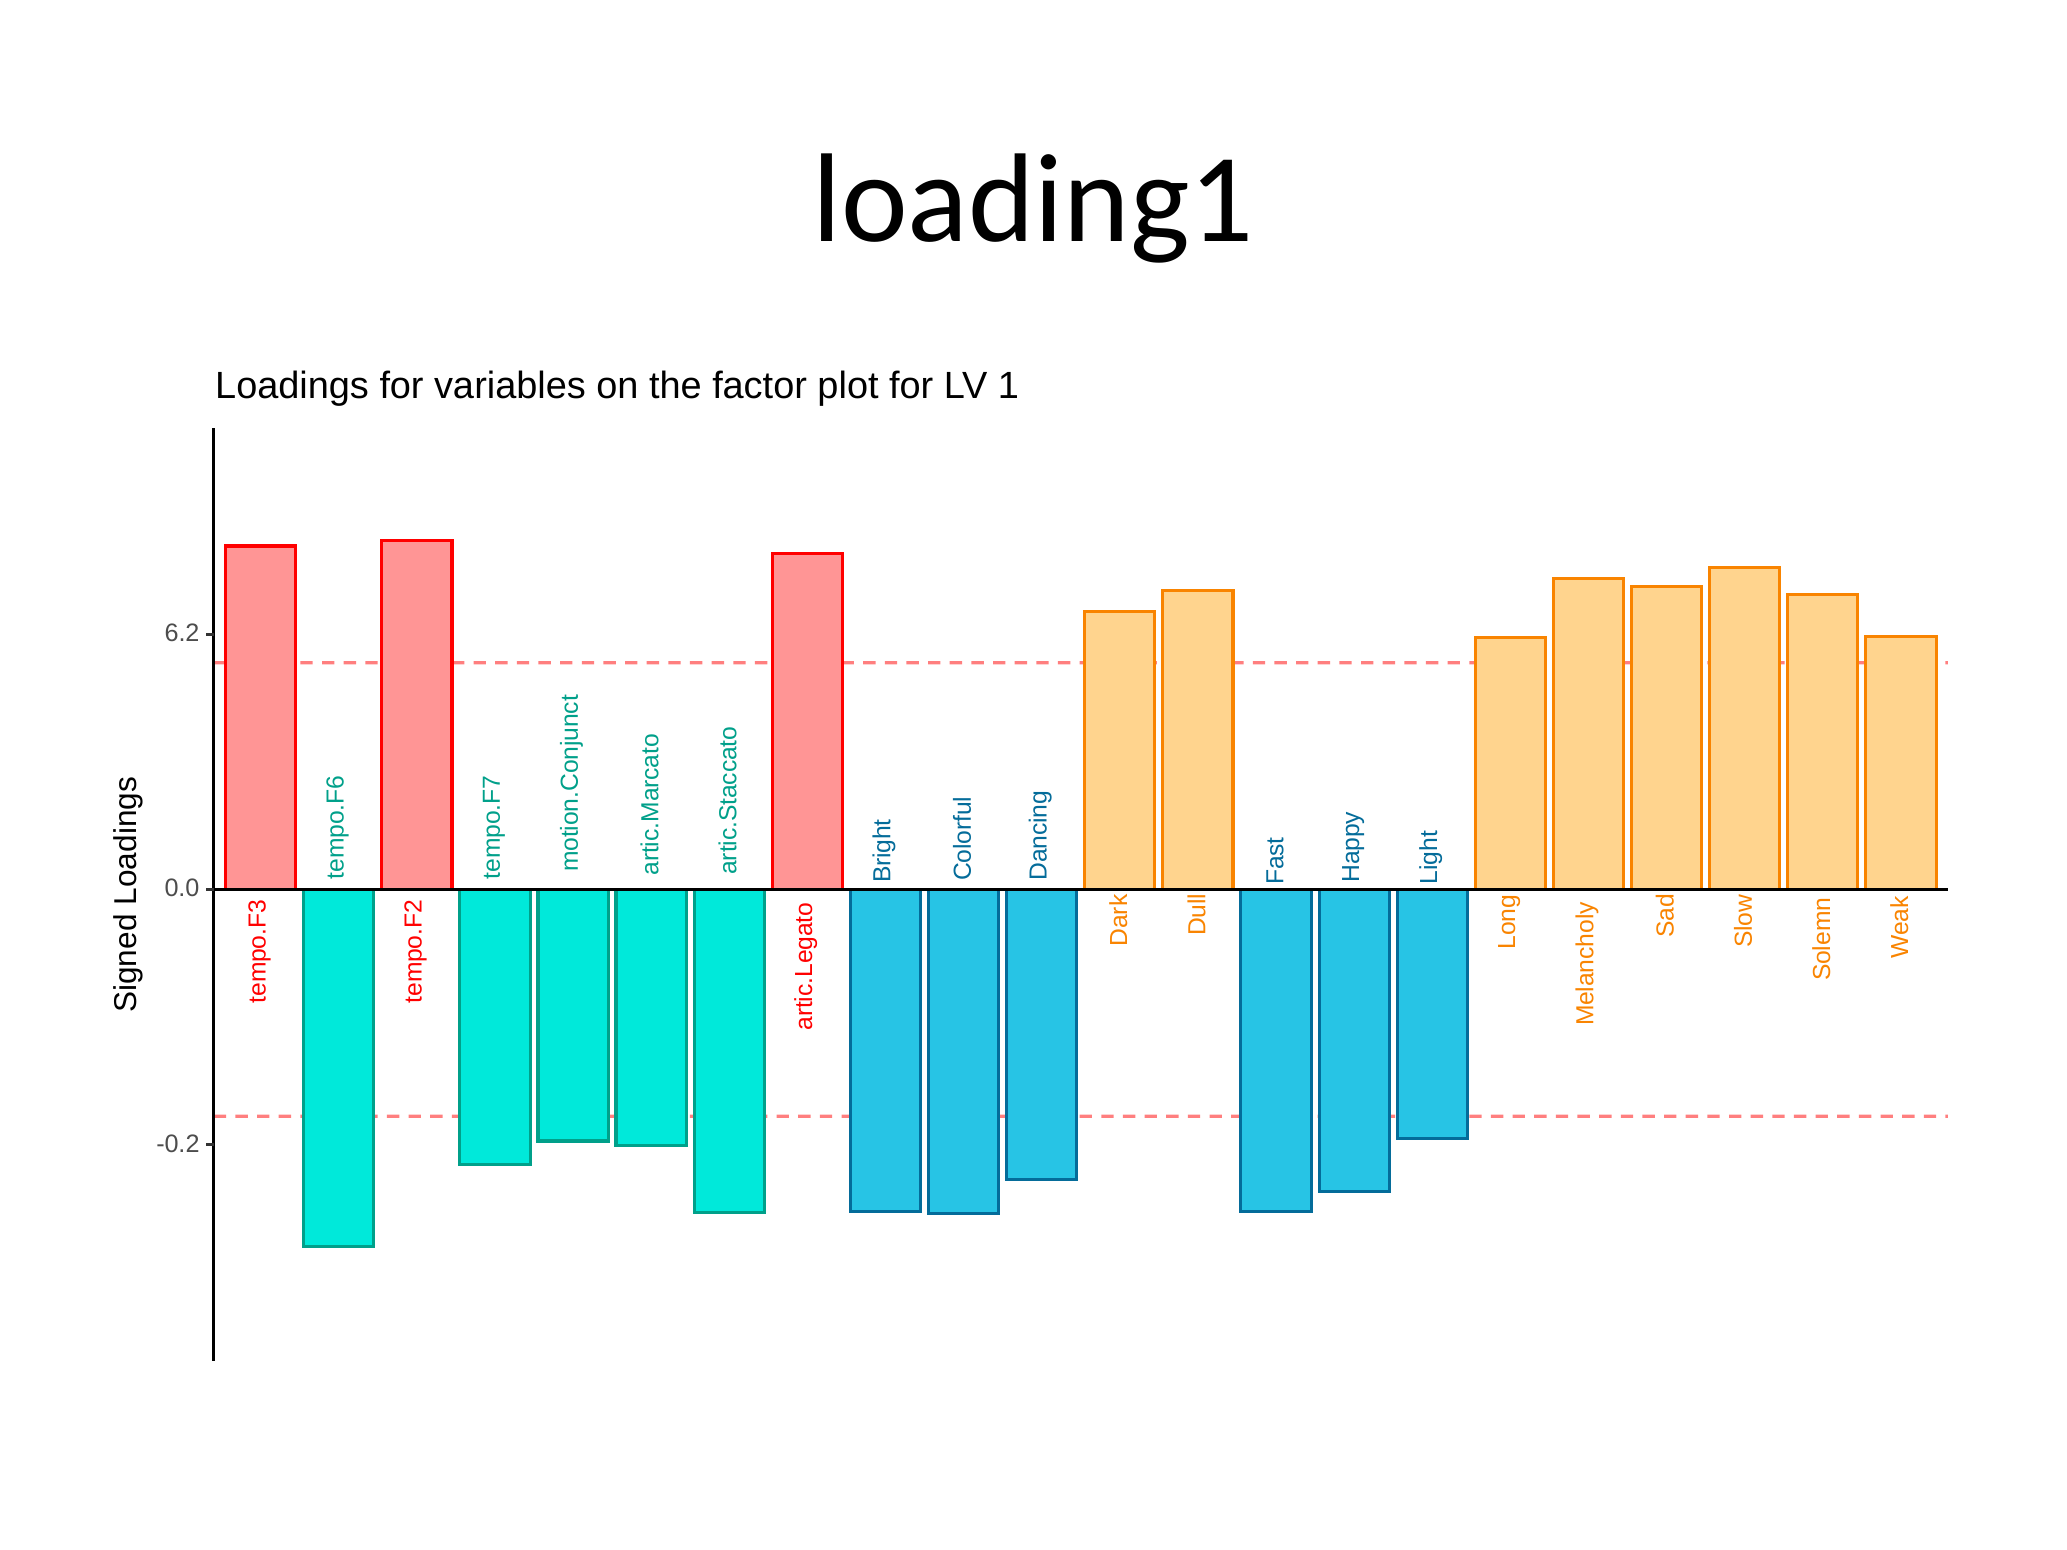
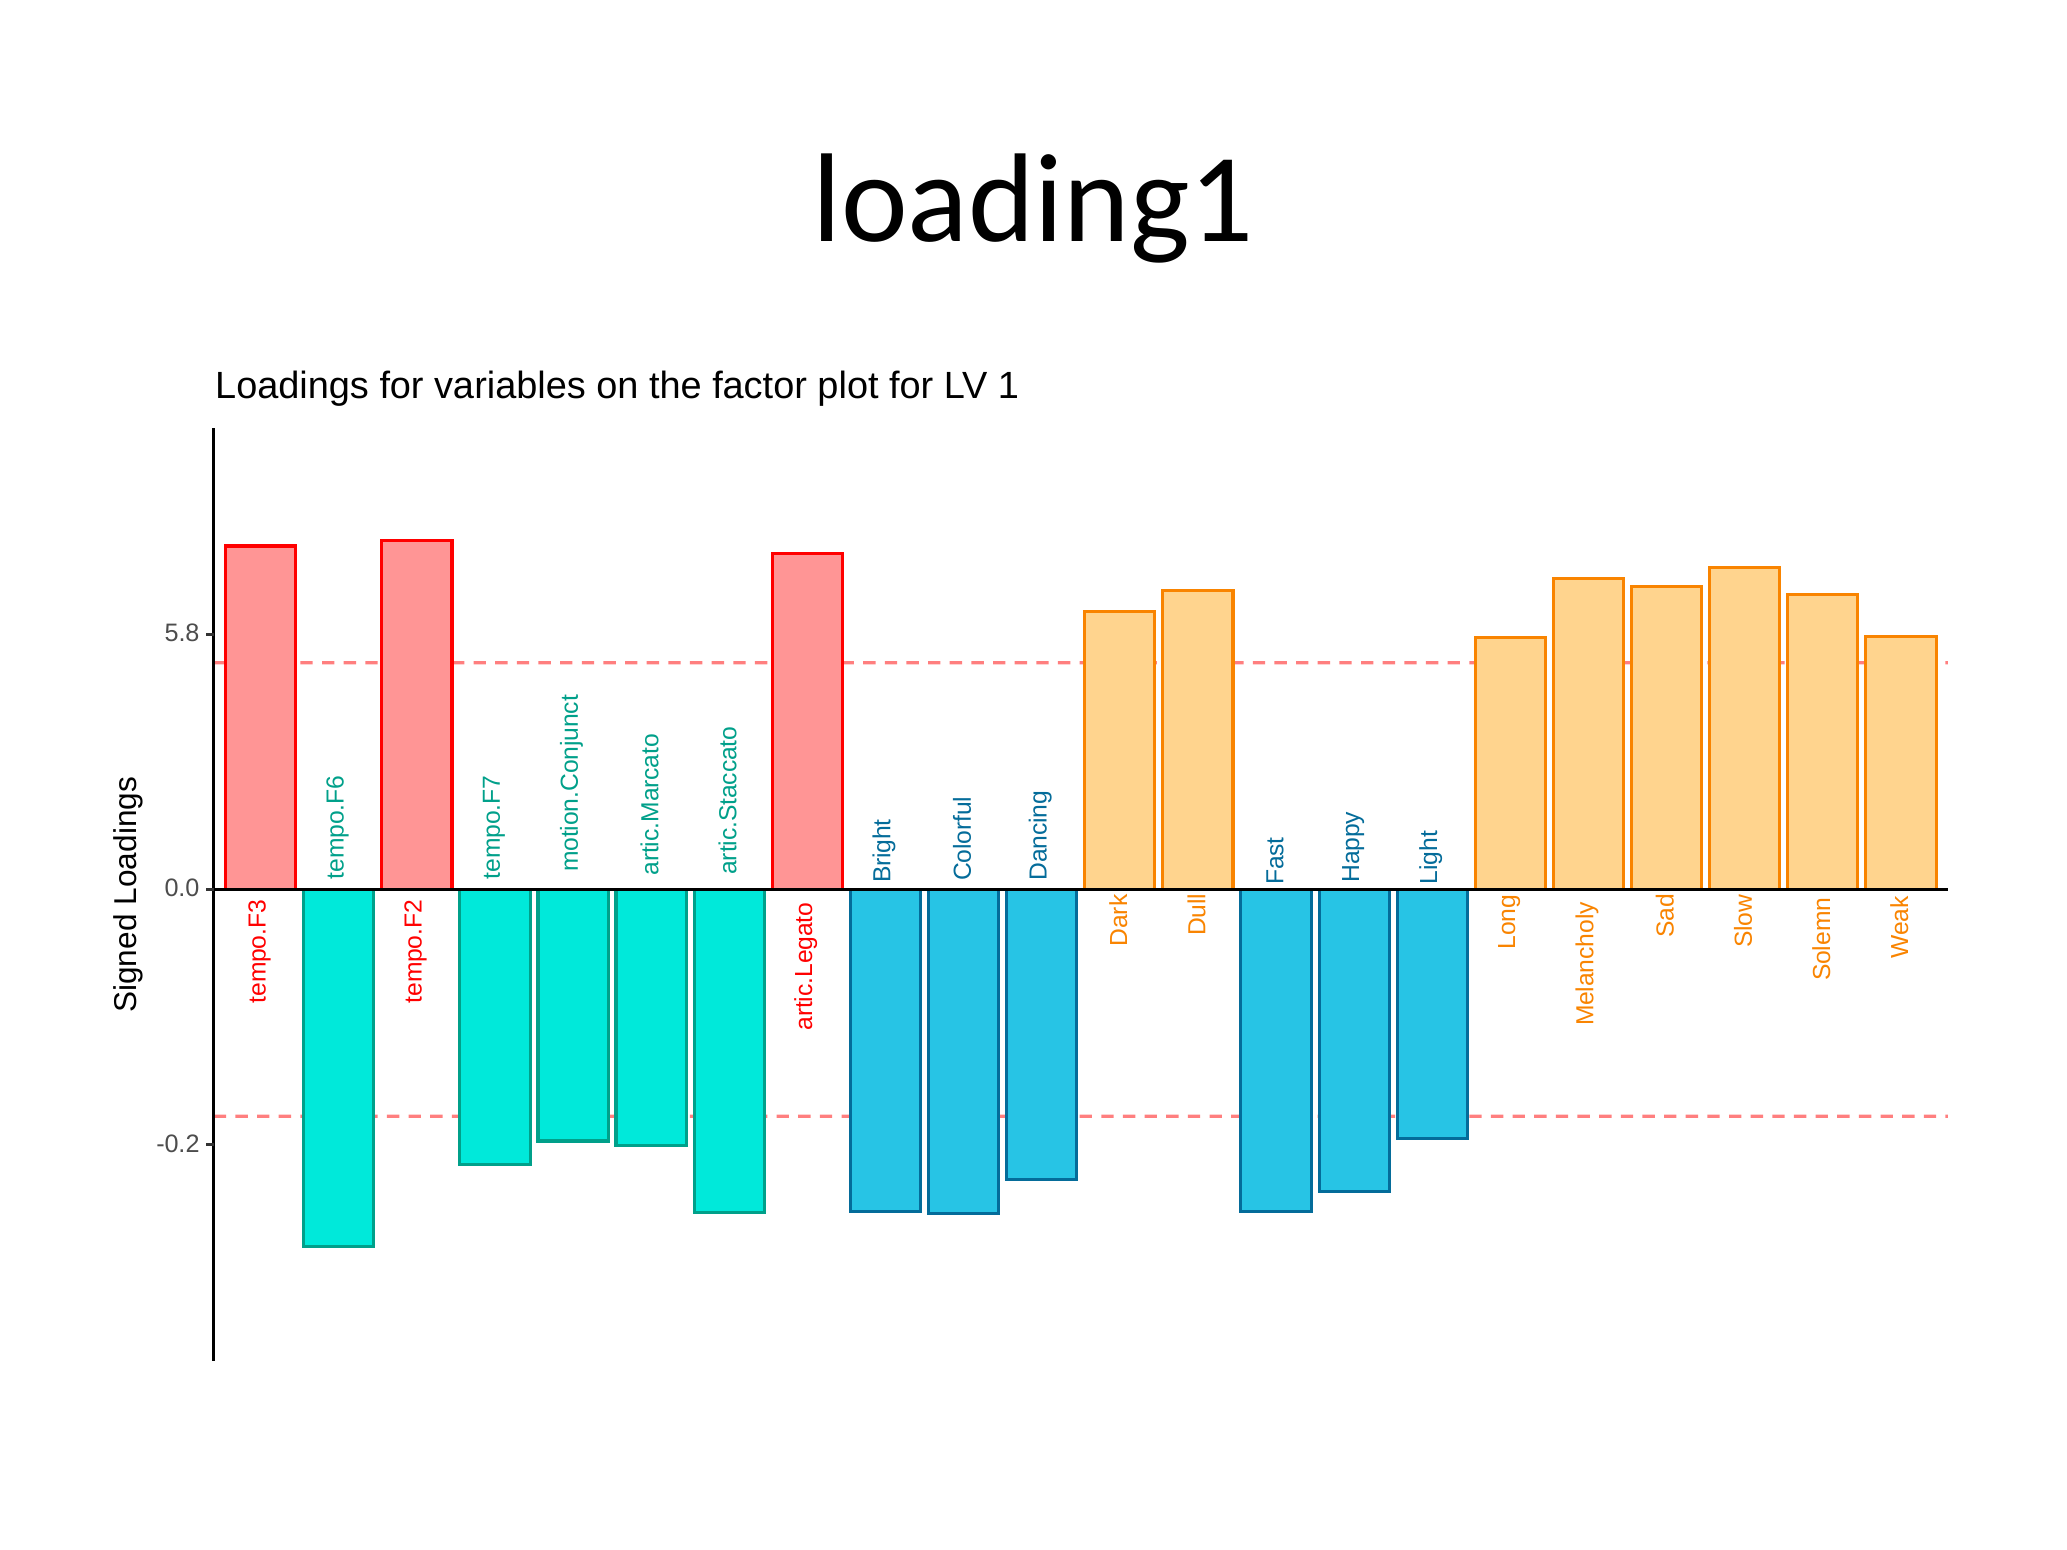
6.2: 6.2 -> 5.8
